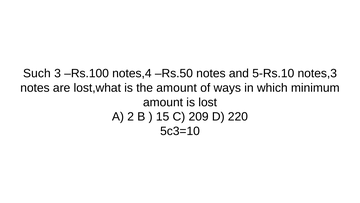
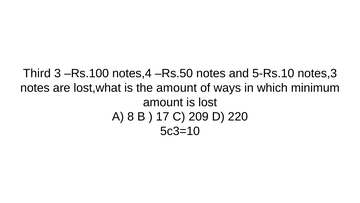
Such: Such -> Third
2: 2 -> 8
15: 15 -> 17
